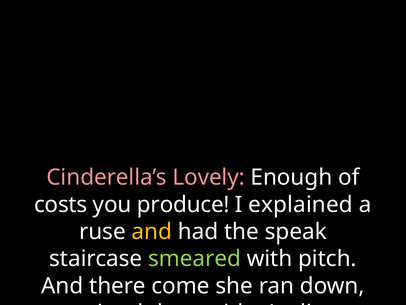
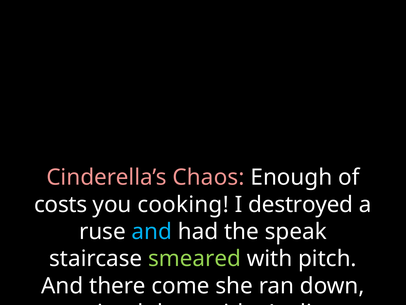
Lovely: Lovely -> Chaos
produce: produce -> cooking
explained: explained -> destroyed
and at (152, 231) colour: yellow -> light blue
